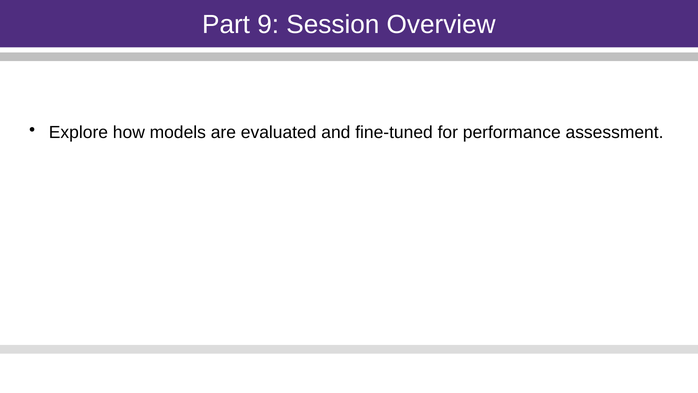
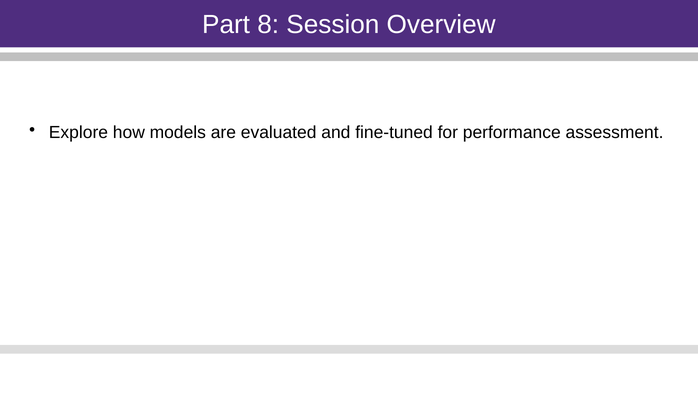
9: 9 -> 8
